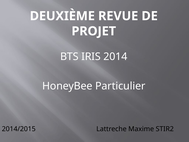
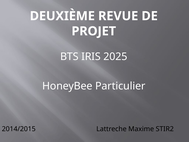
2014: 2014 -> 2025
